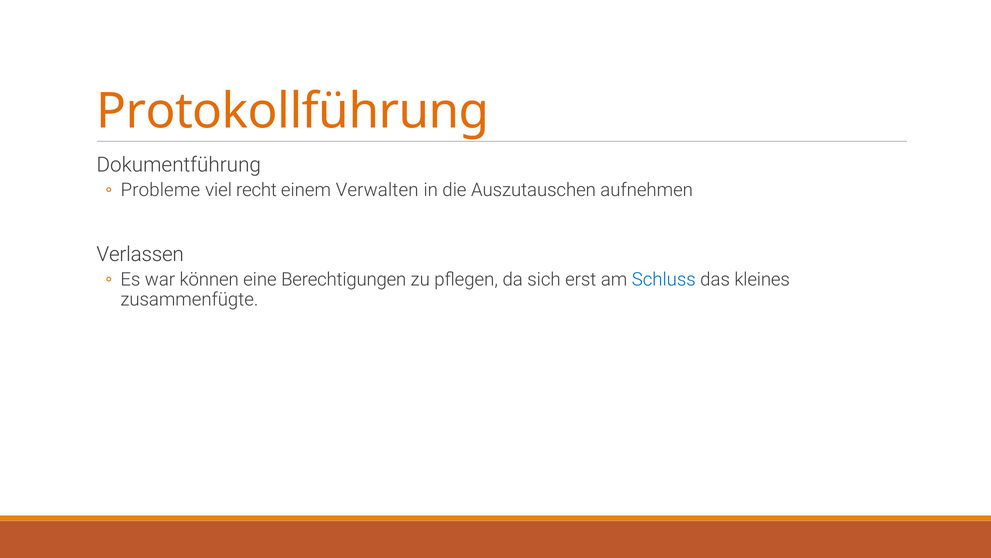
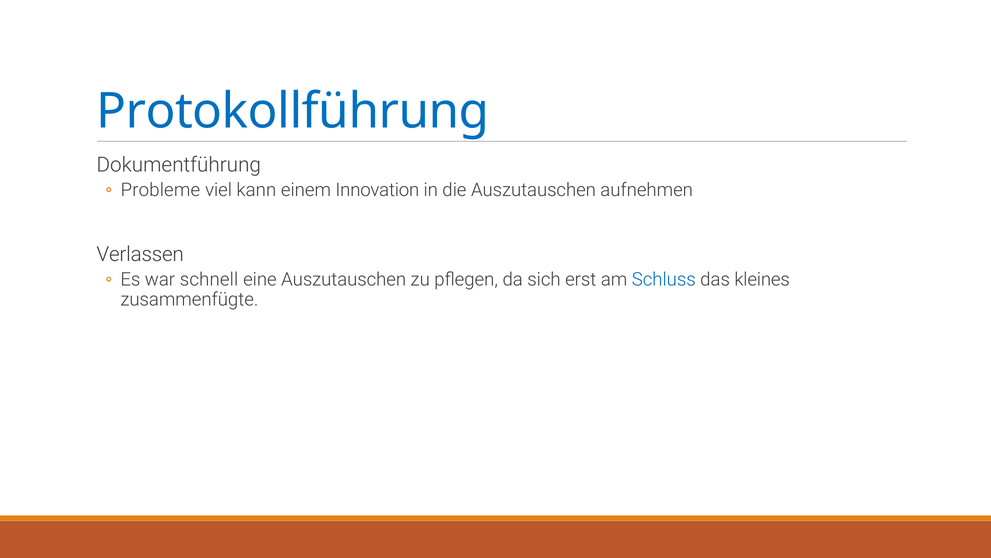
Protokollführung colour: orange -> blue
recht: recht -> kann
Verwalten: Verwalten -> Innovation
können: können -> schnell
eine Berechtigungen: Berechtigungen -> Auszutauschen
